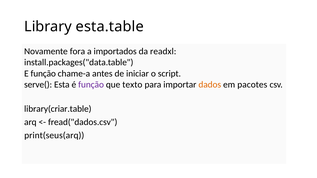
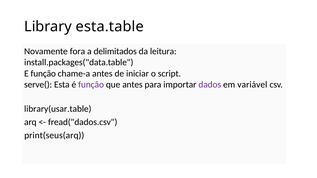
importados: importados -> delimitados
readxl: readxl -> leitura
que texto: texto -> antes
dados colour: orange -> purple
pacotes: pacotes -> variável
library(criar.table: library(criar.table -> library(usar.table
